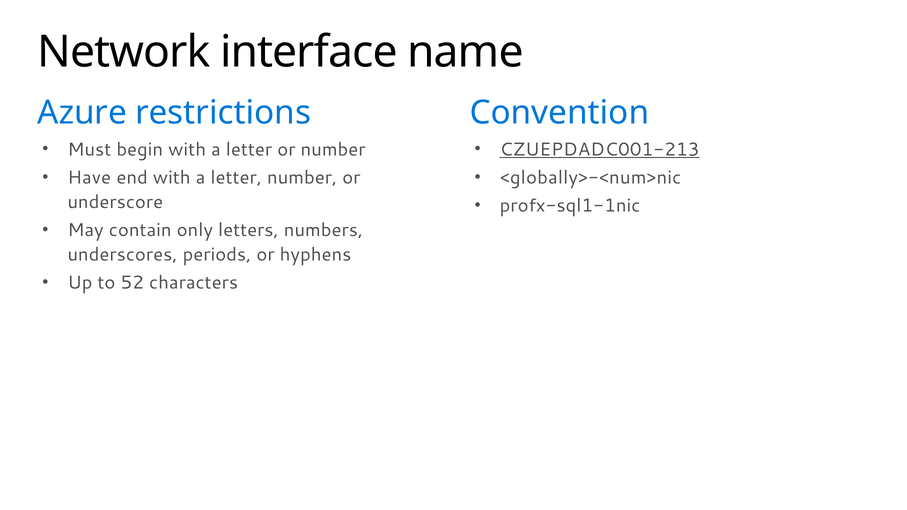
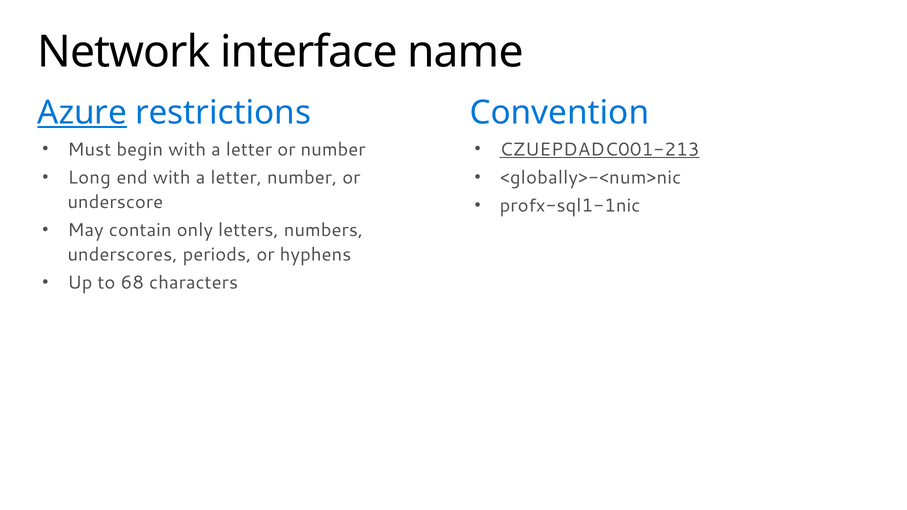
Azure underline: none -> present
Have: Have -> Long
52: 52 -> 68
